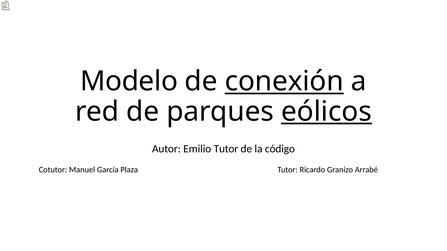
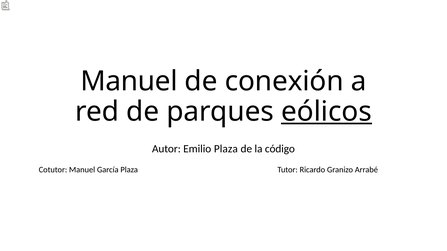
Modelo at (129, 82): Modelo -> Manuel
conexión underline: present -> none
Emilio Tutor: Tutor -> Plaza
